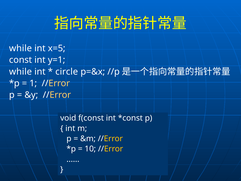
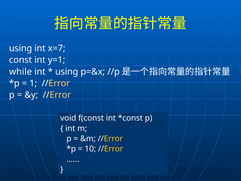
while at (20, 48): while -> using
x=5: x=5 -> x=7
circle at (67, 72): circle -> using
